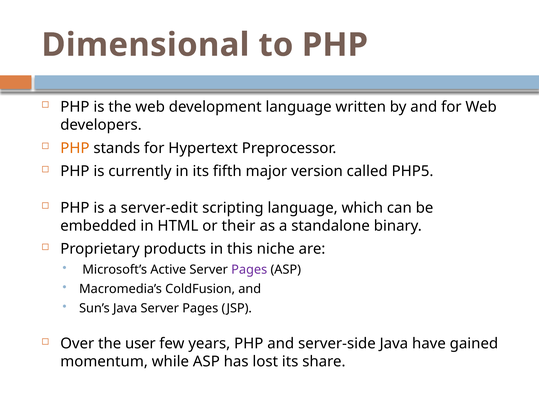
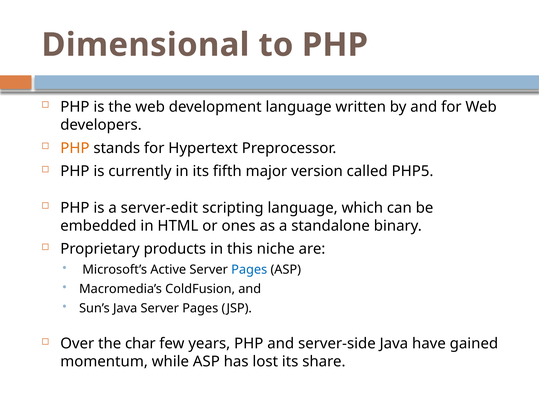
their: their -> ones
Pages at (249, 270) colour: purple -> blue
user: user -> char
